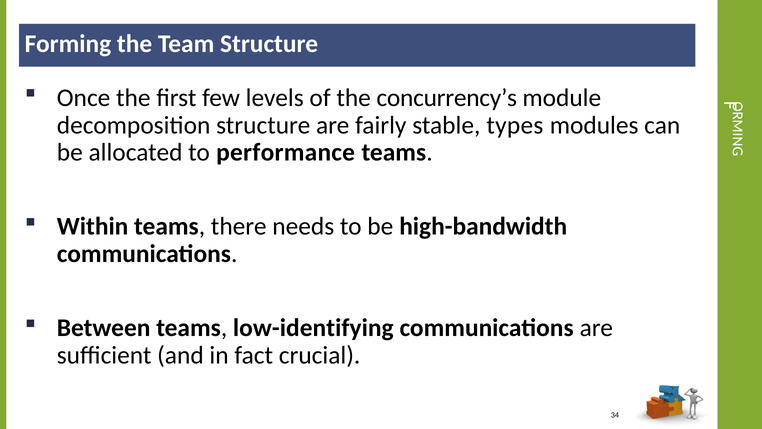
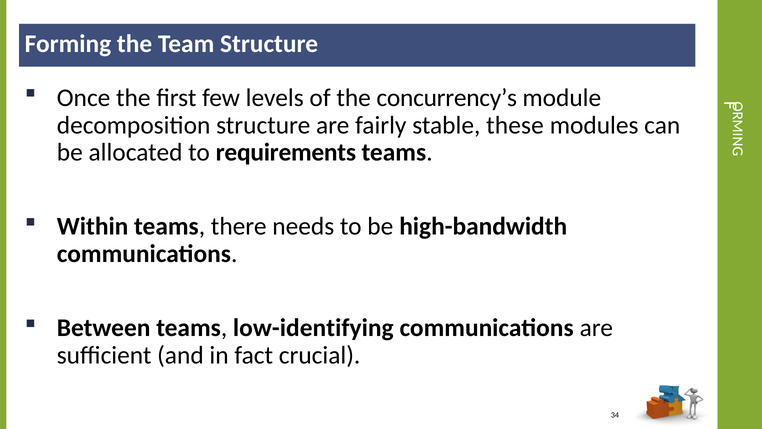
types: types -> these
performance: performance -> requirements
